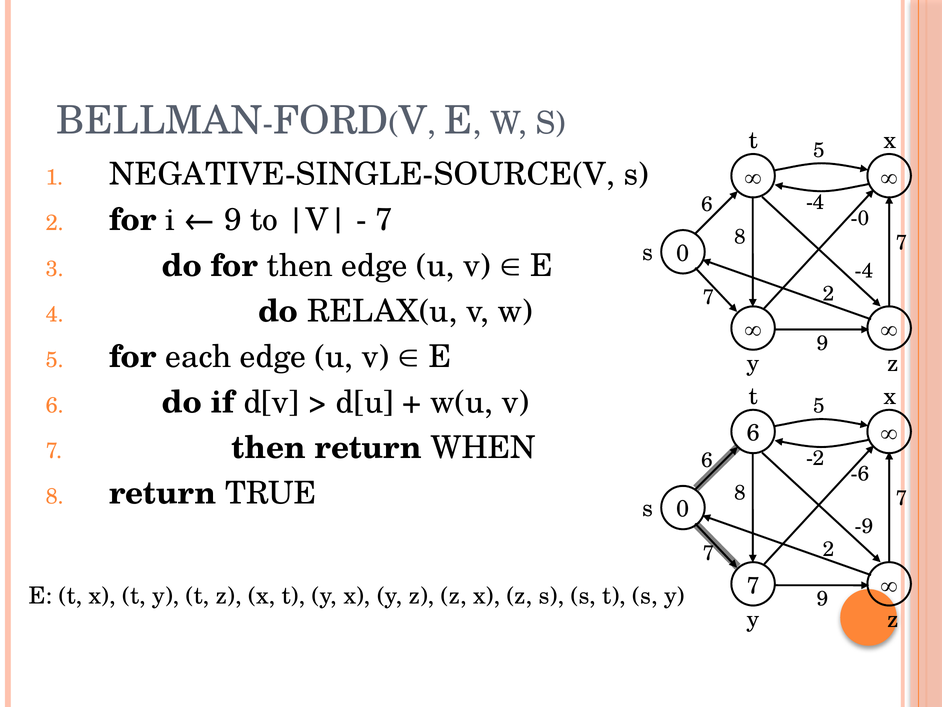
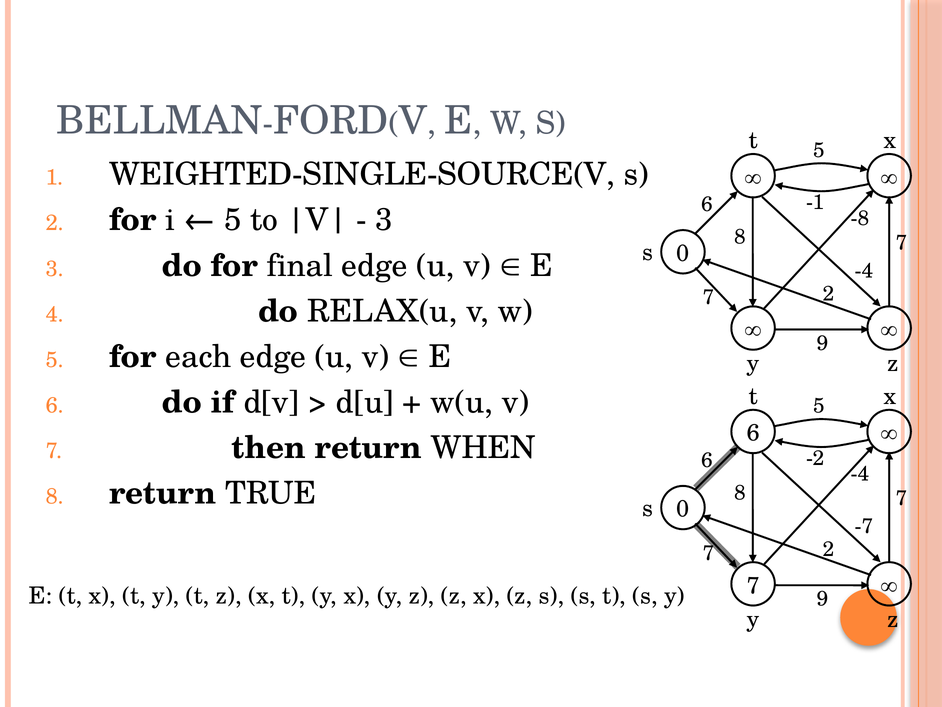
NEGATIVE-SINGLE-SOURCE(V: NEGATIVE-SINGLE-SOURCE(V -> WEIGHTED-SINGLE-SOURCE(V
-4 at (815, 202): -4 -> -1
-0: -0 -> -8
9 at (233, 220): 9 -> 5
7 at (384, 220): 7 -> 3
for then: then -> final
-6 at (860, 474): -6 -> -4
-9: -9 -> -7
